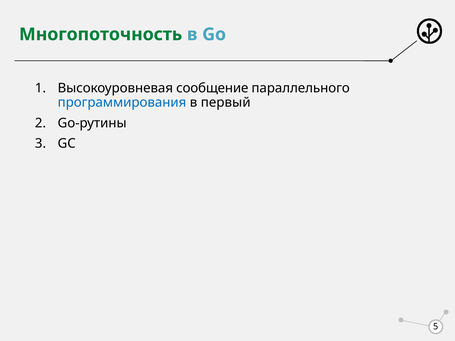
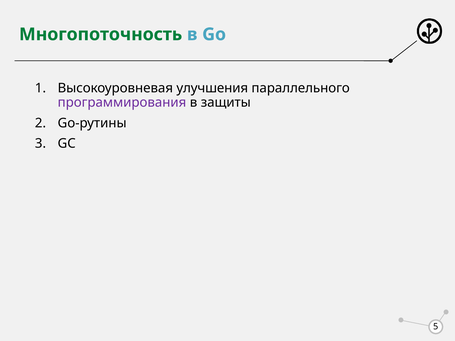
сообщение: сообщение -> улучшения
программирования colour: blue -> purple
первый: первый -> защиты
